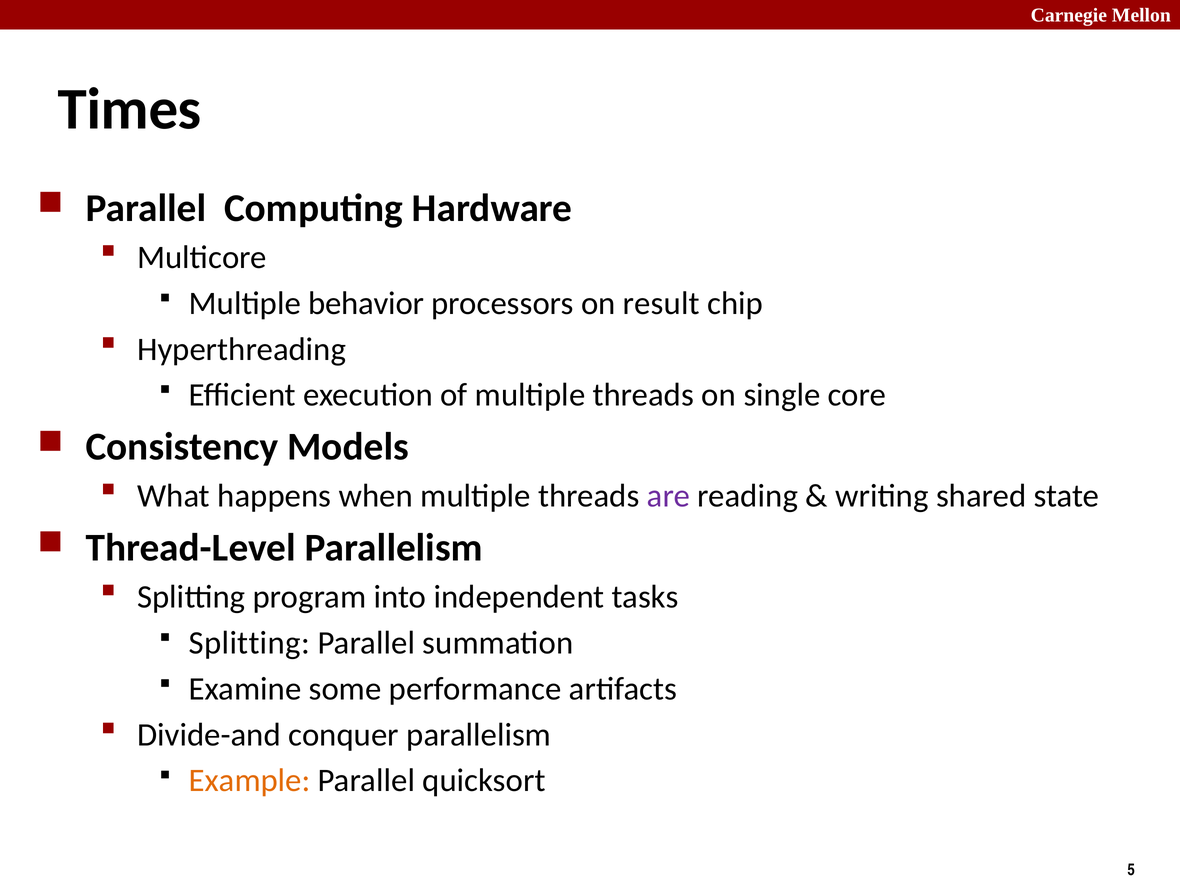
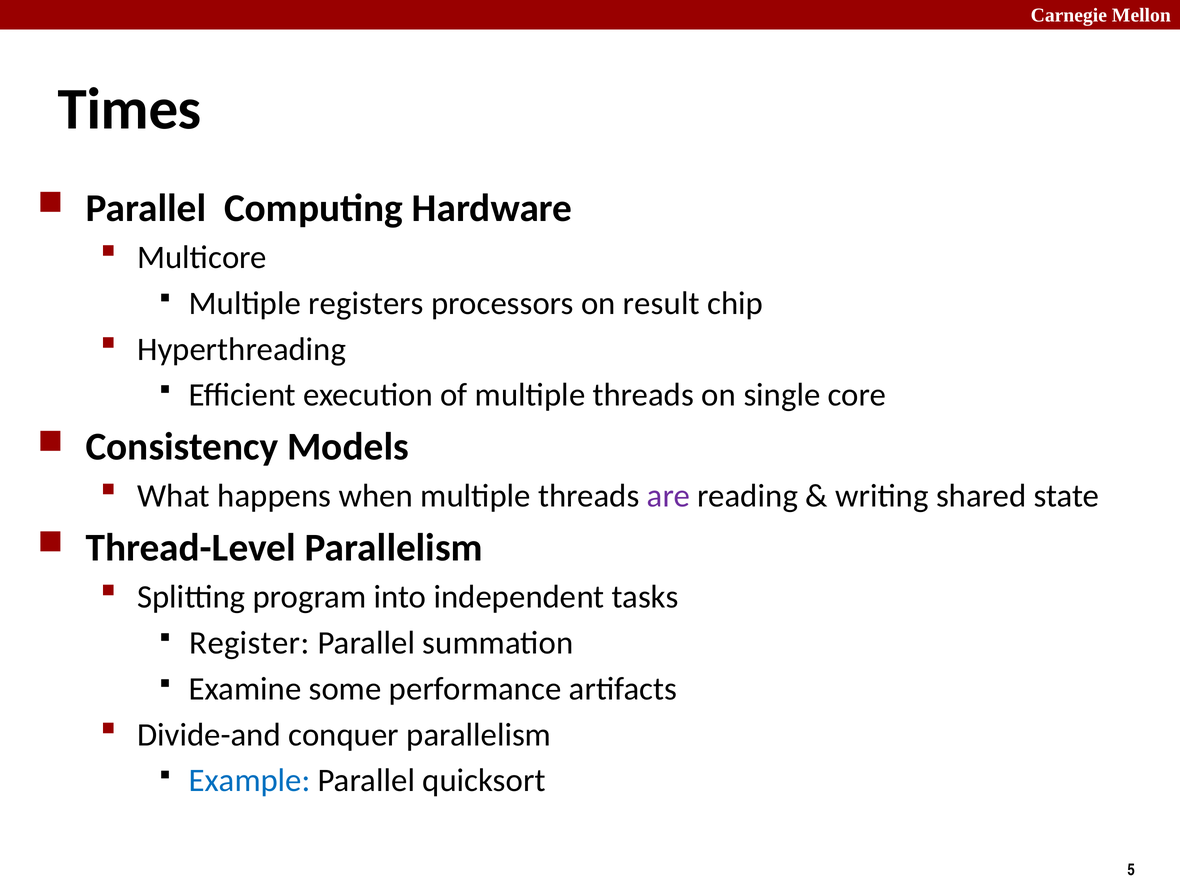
behavior: behavior -> registers
Splitting at (249, 643): Splitting -> Register
Example colour: orange -> blue
